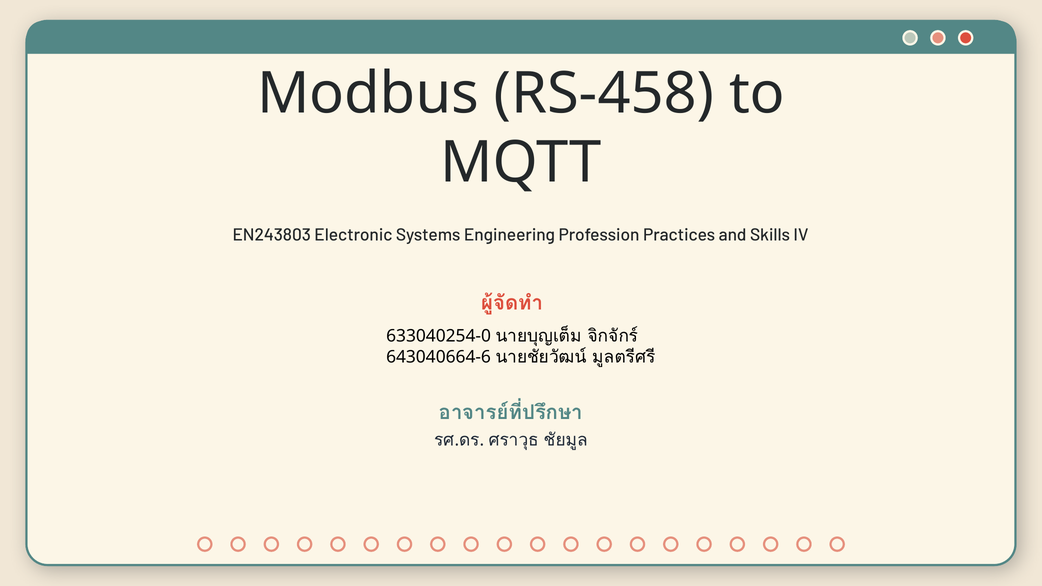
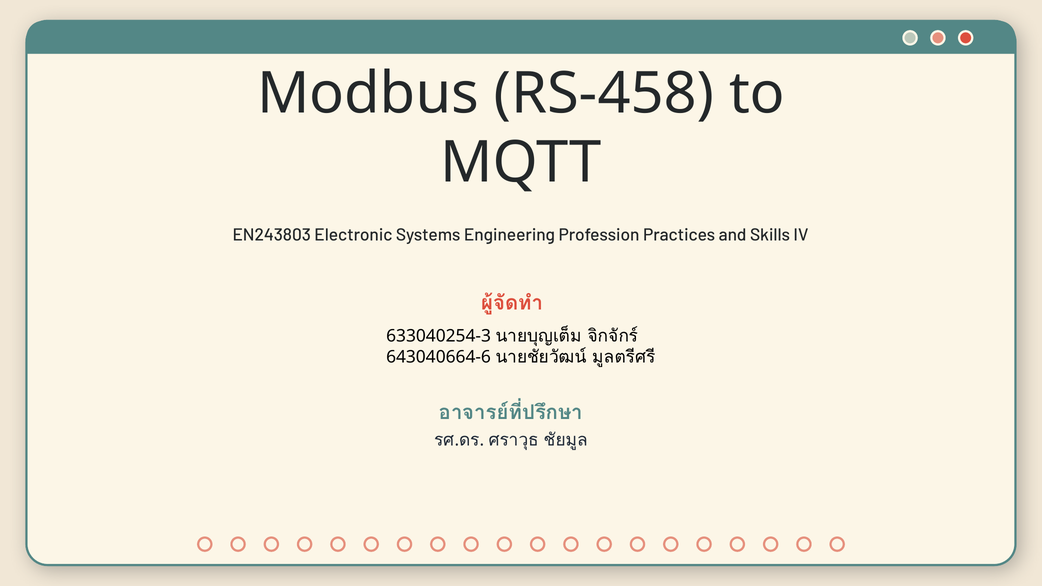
633040254-0: 633040254-0 -> 633040254-3
